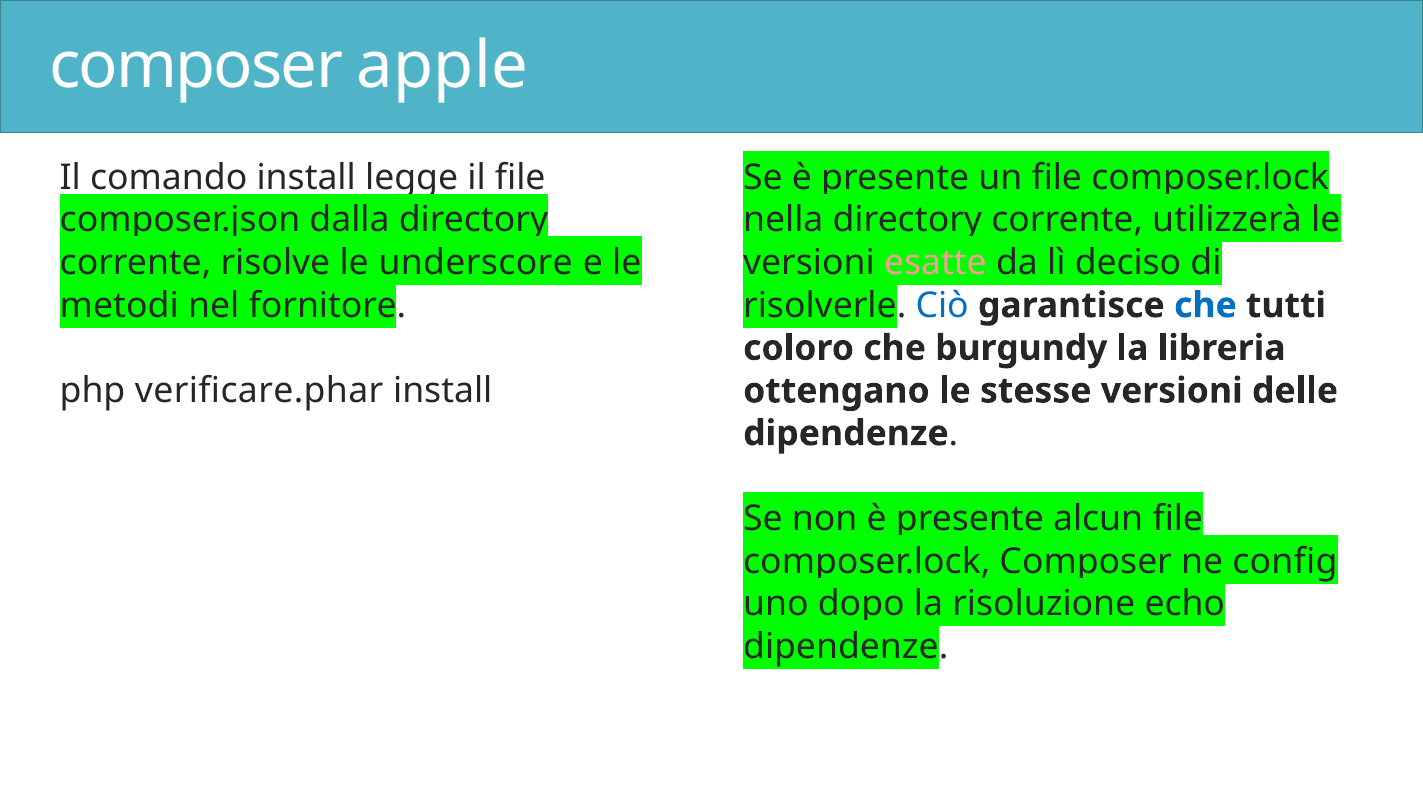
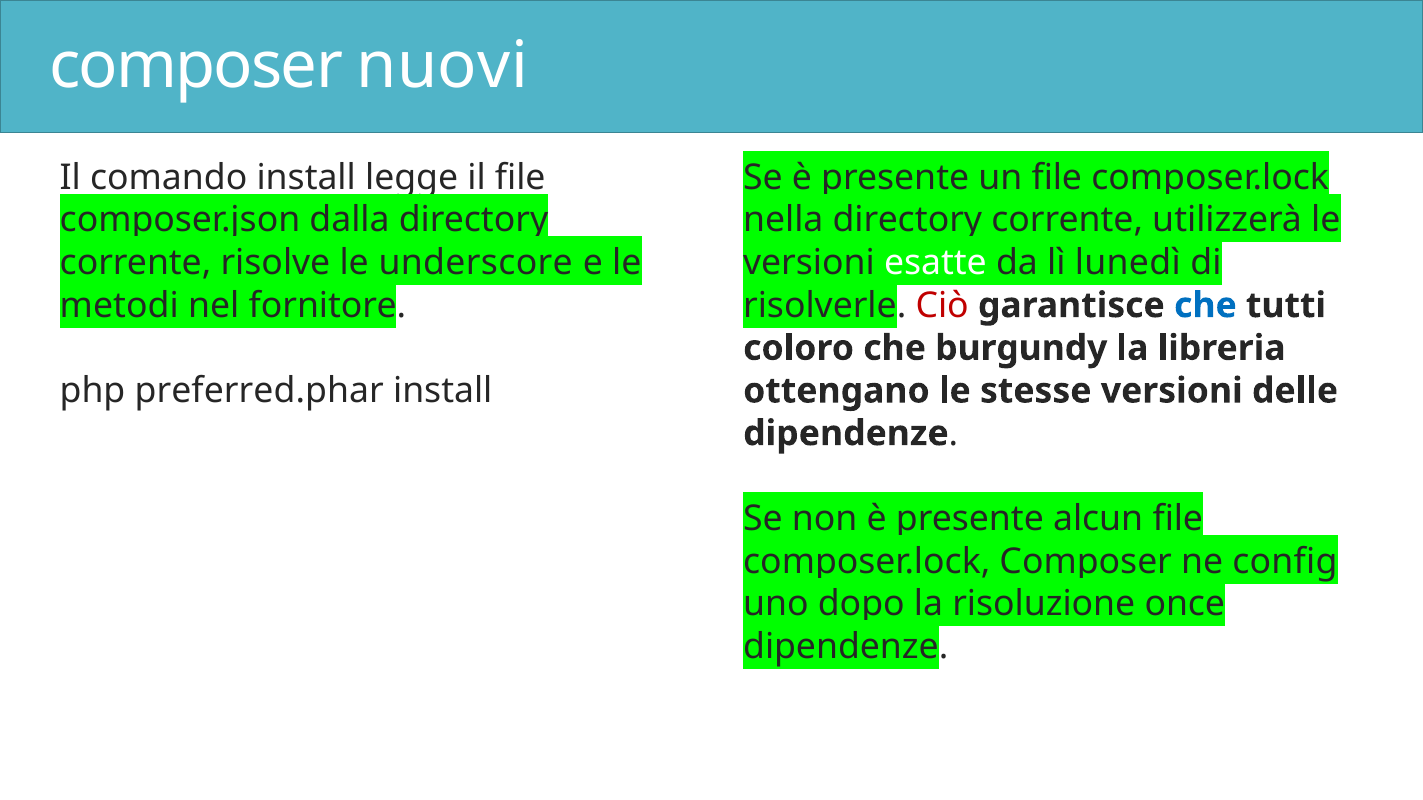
apple: apple -> nuovi
esatte colour: pink -> white
deciso: deciso -> lunedì
Ciò colour: blue -> red
verificare.phar: verificare.phar -> preferred.phar
echo: echo -> once
